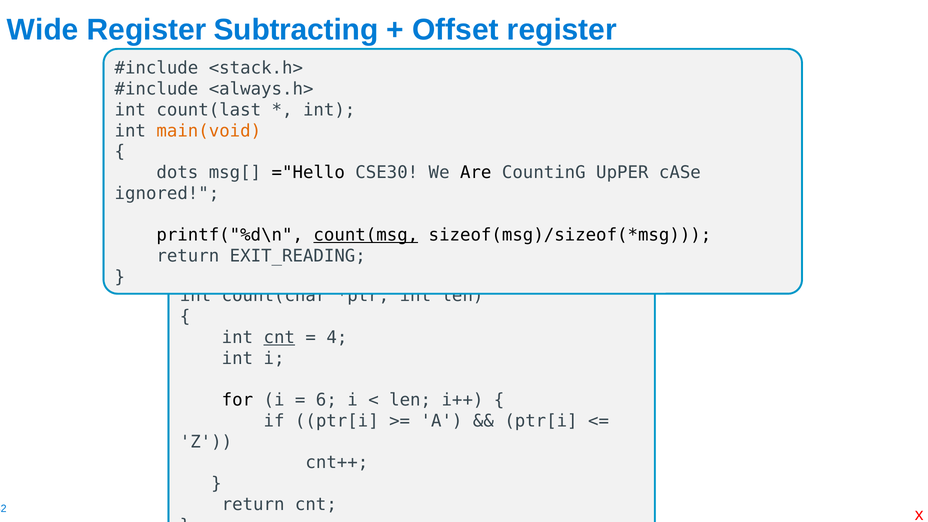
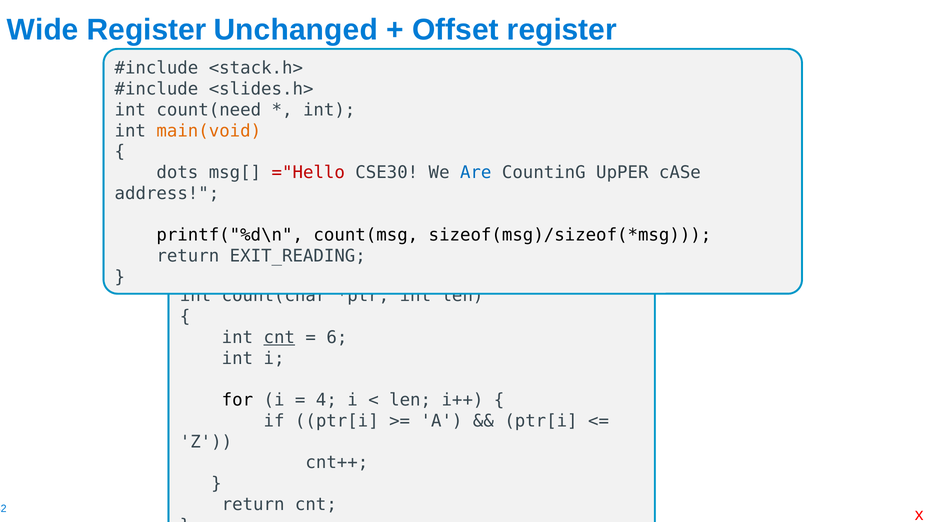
Subtracting: Subtracting -> Unchanged
<always.h>: <always.h> -> <slides.h>
count(last: count(last -> count(need
="Hello colour: black -> red
Are colour: black -> blue
ignored: ignored -> address
count(msg underline: present -> none
4: 4 -> 6
6: 6 -> 4
